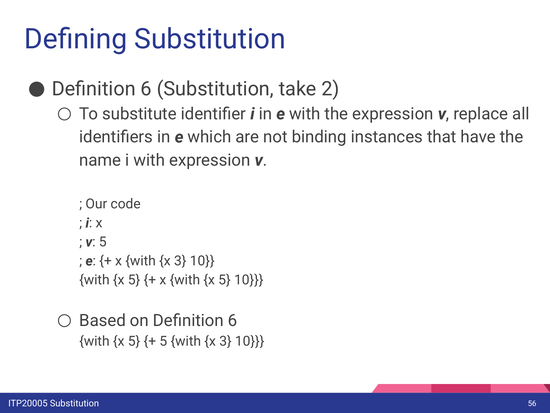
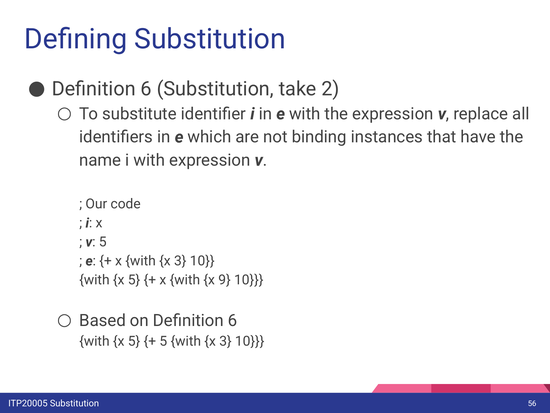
x with x 5: 5 -> 9
